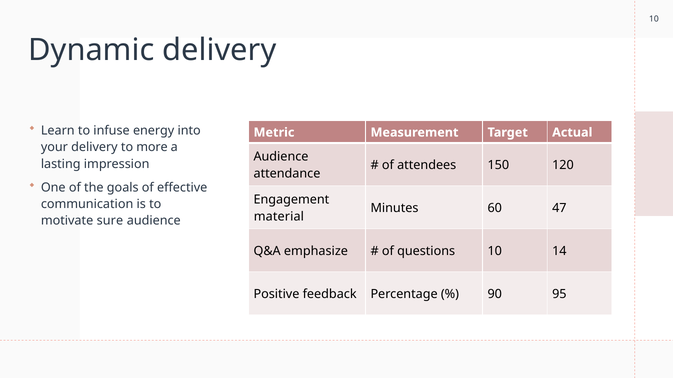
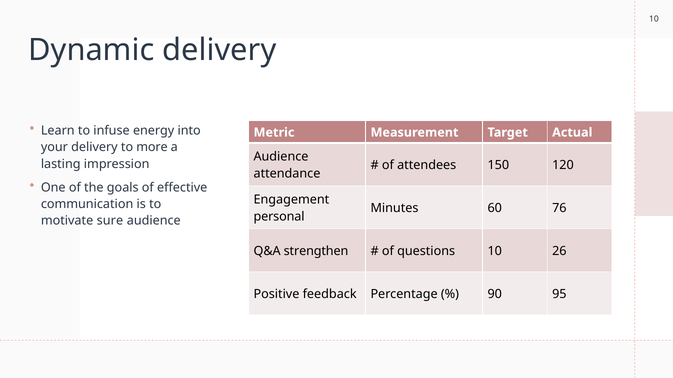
47: 47 -> 76
material: material -> personal
emphasize: emphasize -> strengthen
14: 14 -> 26
